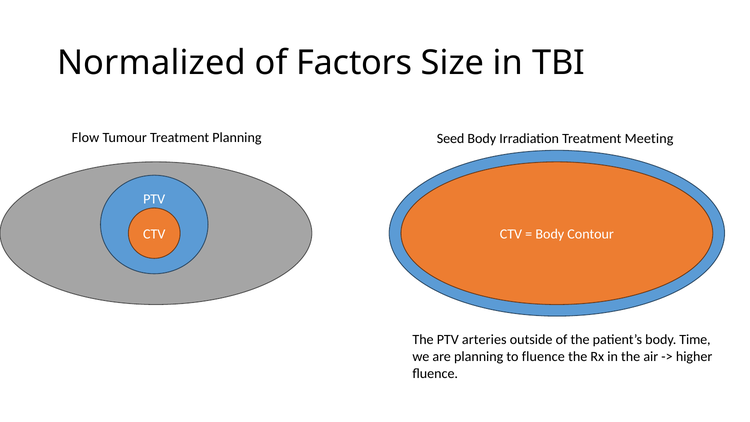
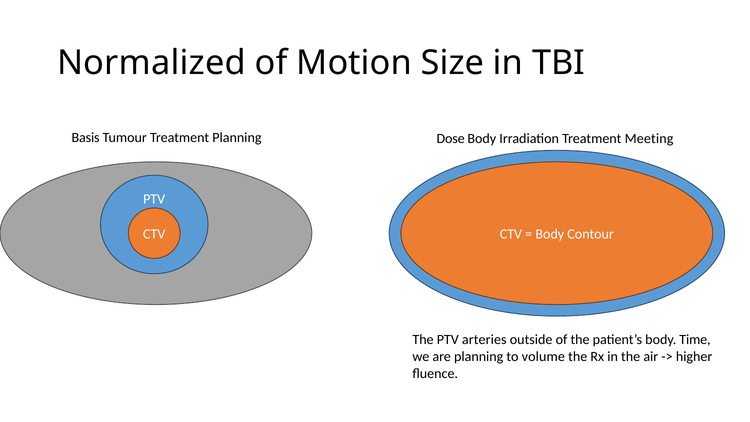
Factors: Factors -> Motion
Flow: Flow -> Basis
Seed: Seed -> Dose
to fluence: fluence -> volume
